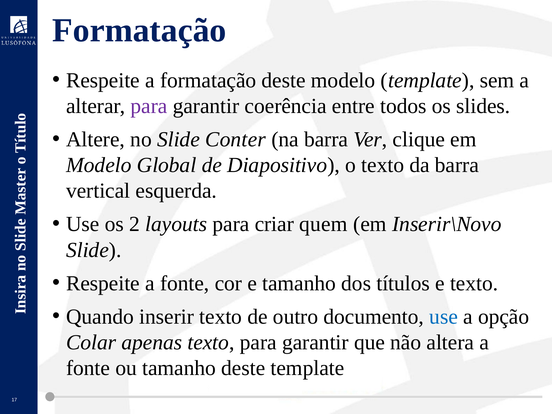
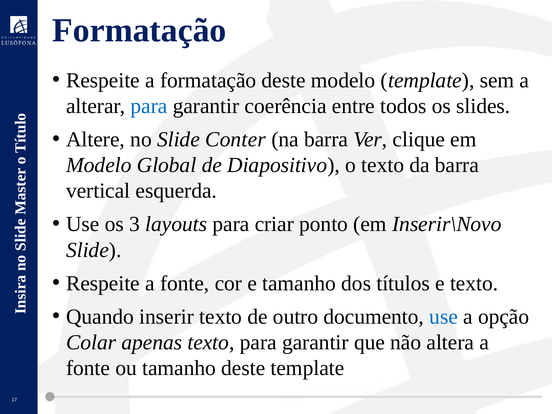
para at (149, 106) colour: purple -> blue
2: 2 -> 3
quem: quem -> ponto
